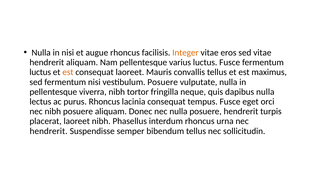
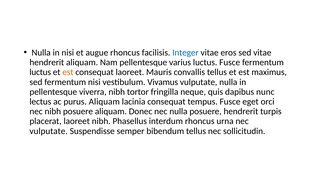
Integer colour: orange -> blue
vestibulum Posuere: Posuere -> Vivamus
dapibus nulla: nulla -> nunc
purus Rhoncus: Rhoncus -> Aliquam
hendrerit at (49, 131): hendrerit -> vulputate
